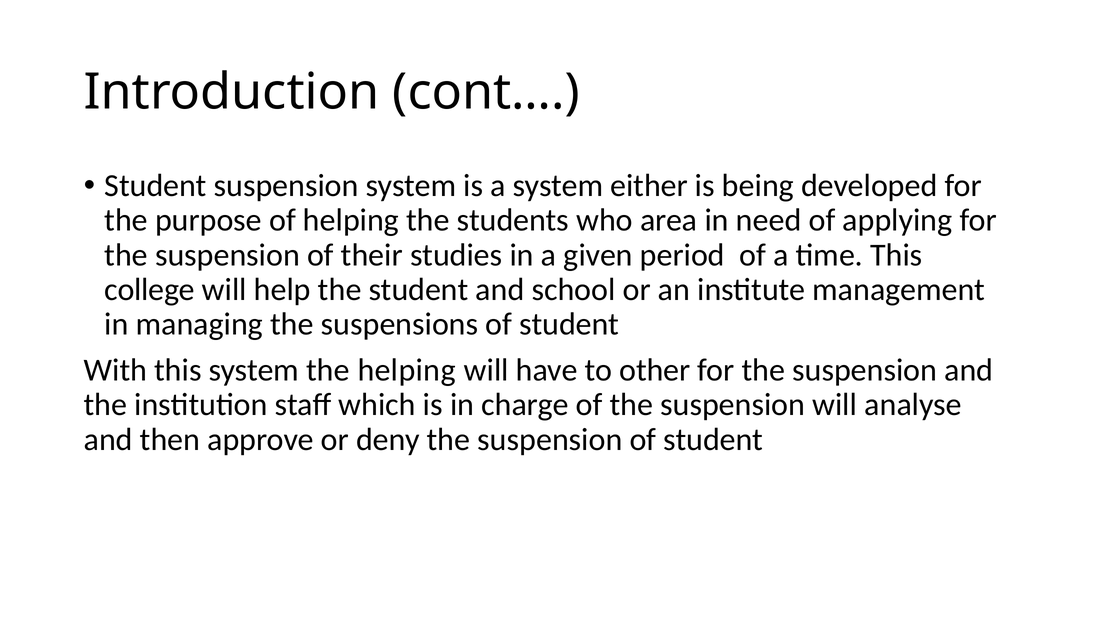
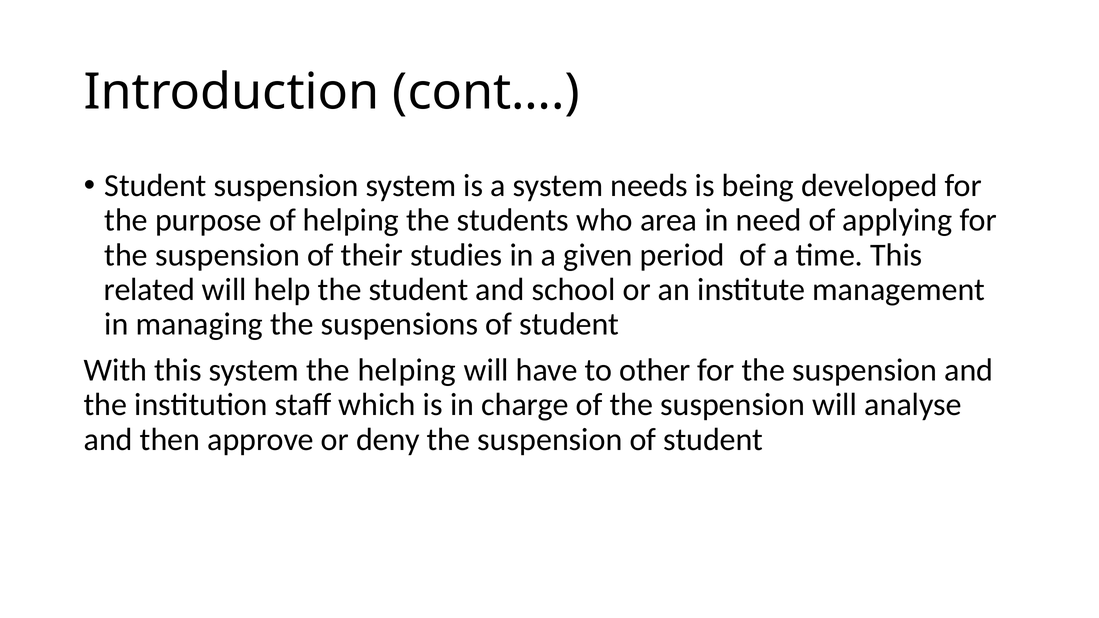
either: either -> needs
college: college -> related
